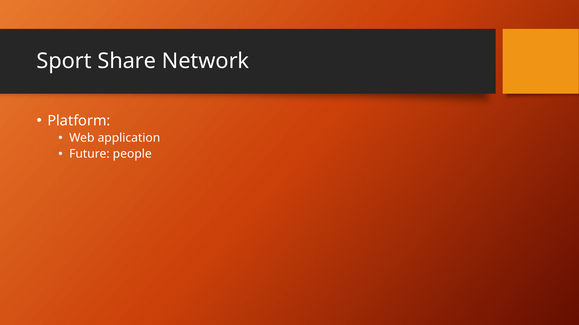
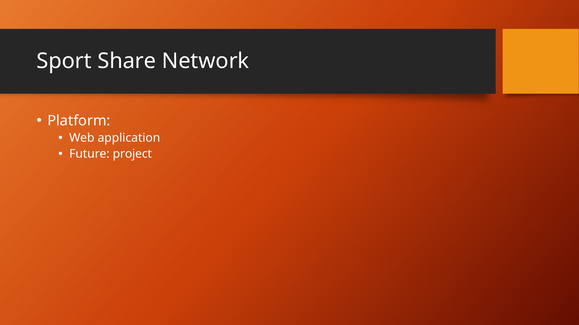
people: people -> project
